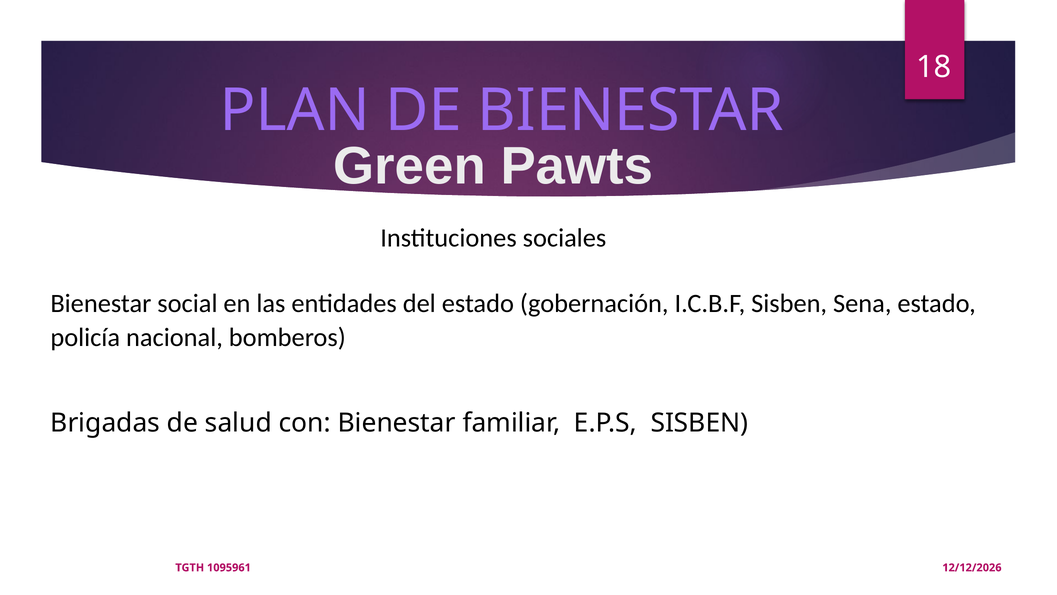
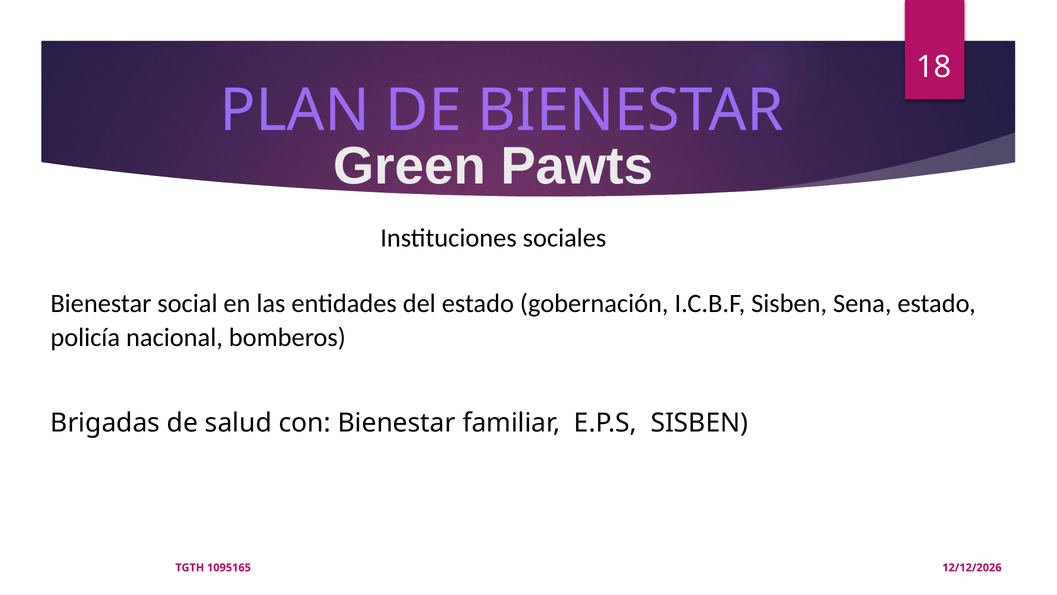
1095961: 1095961 -> 1095165
